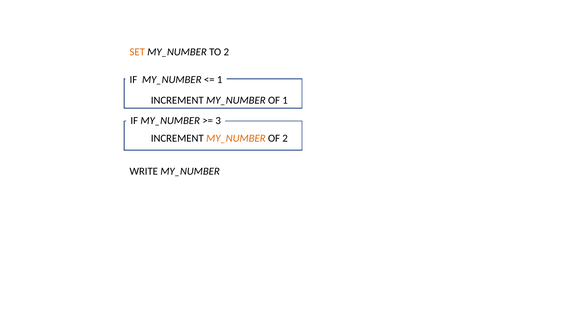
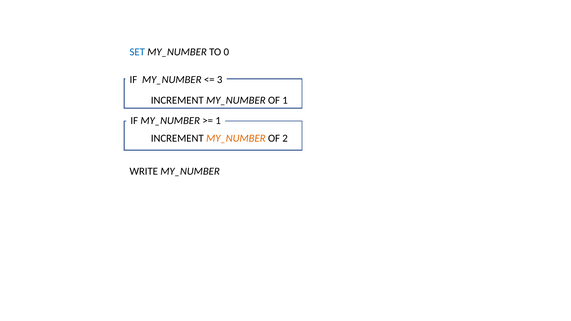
SET colour: orange -> blue
TO 2: 2 -> 0
1 at (220, 80): 1 -> 3
3 at (218, 121): 3 -> 1
